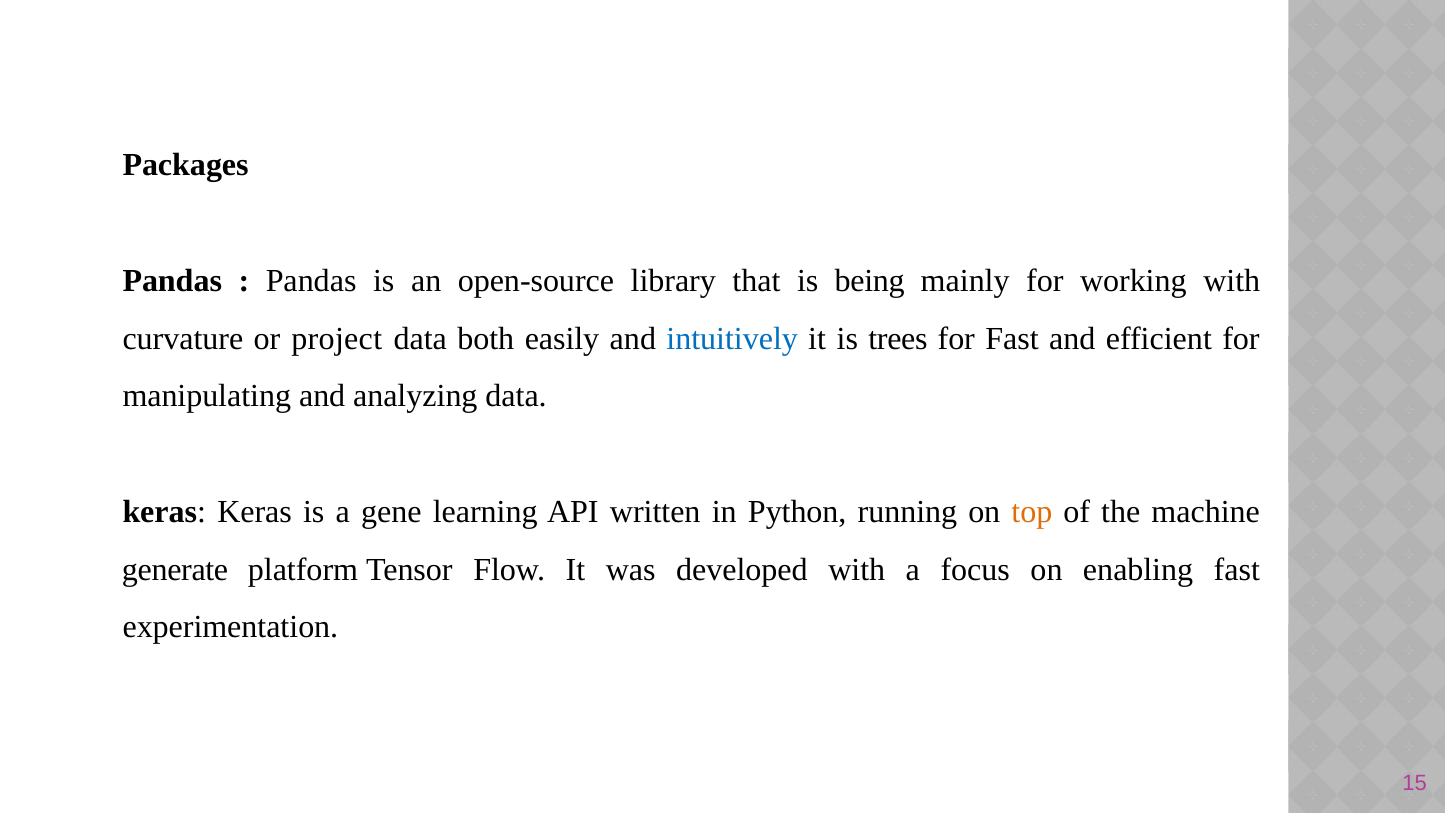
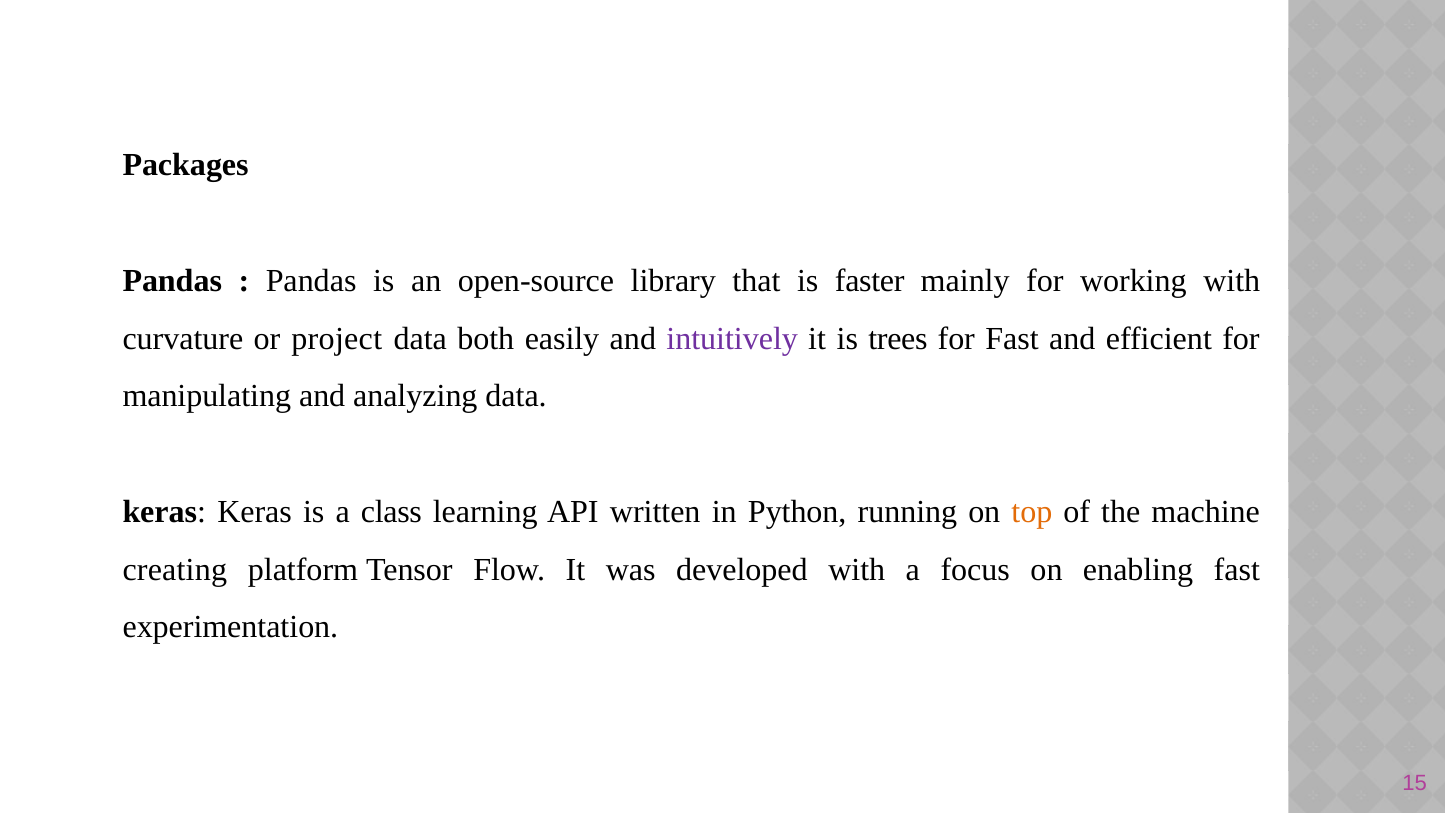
being: being -> faster
intuitively colour: blue -> purple
gene: gene -> class
generate: generate -> creating
